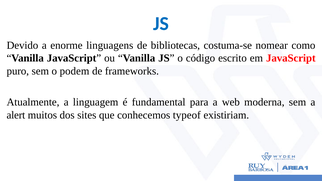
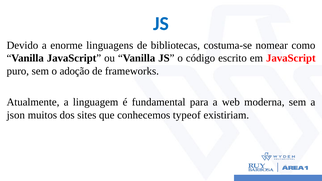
podem: podem -> adoção
alert: alert -> json
